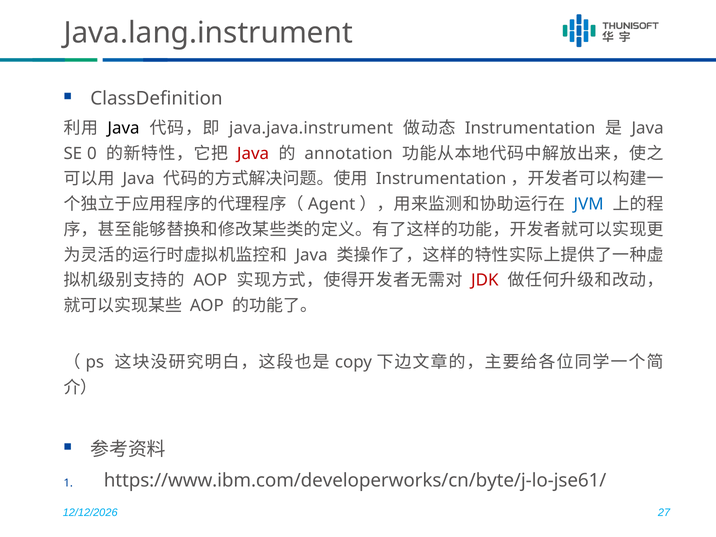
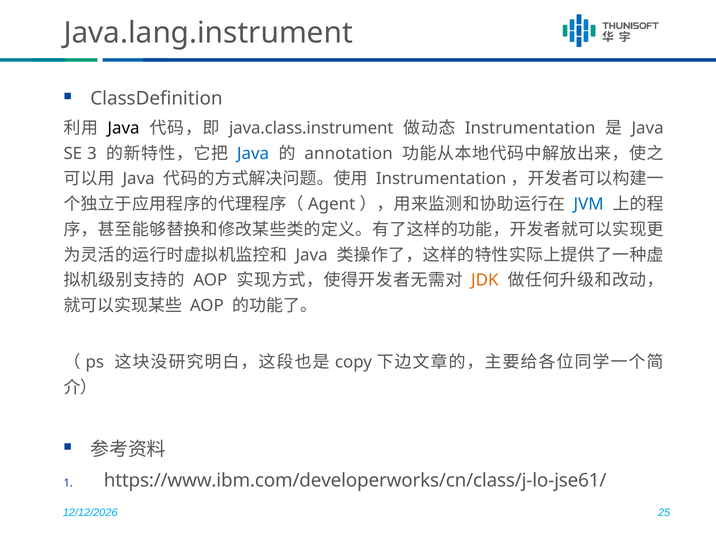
java.java.instrument: java.java.instrument -> java.class.instrument
0: 0 -> 3
Java at (253, 153) colour: red -> blue
JDK colour: red -> orange
https://www.ibm.com/developerworks/cn/byte/j-lo-jse61/: https://www.ibm.com/developerworks/cn/byte/j-lo-jse61/ -> https://www.ibm.com/developerworks/cn/class/j-lo-jse61/
27: 27 -> 25
